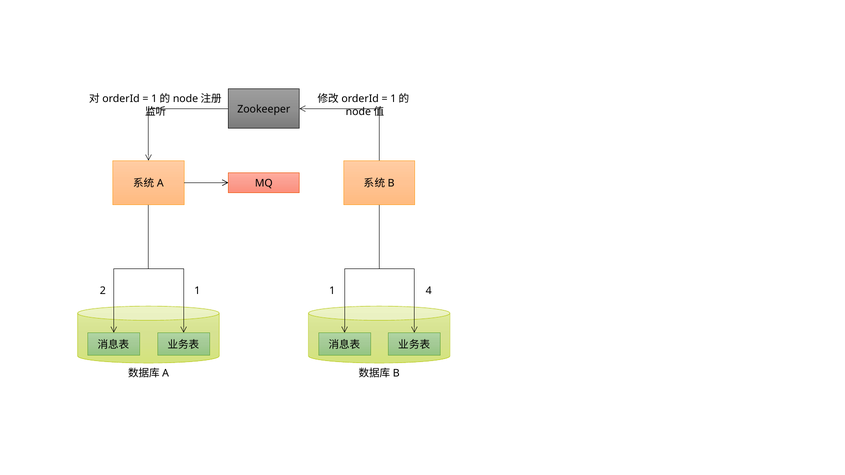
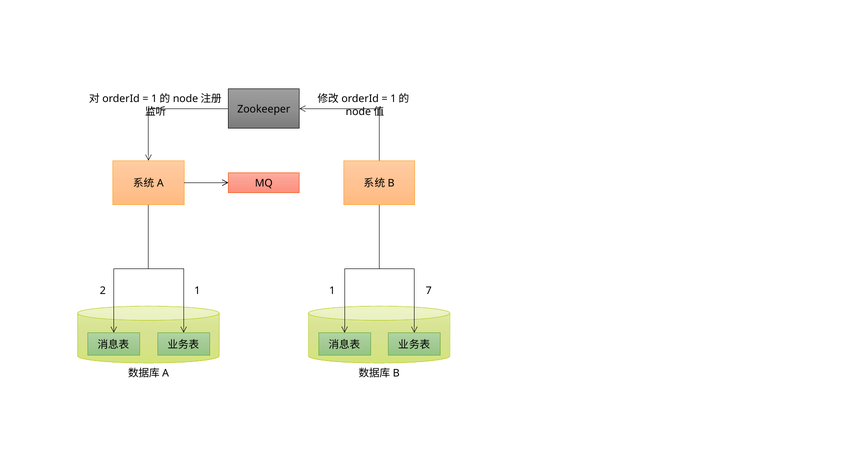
4: 4 -> 7
